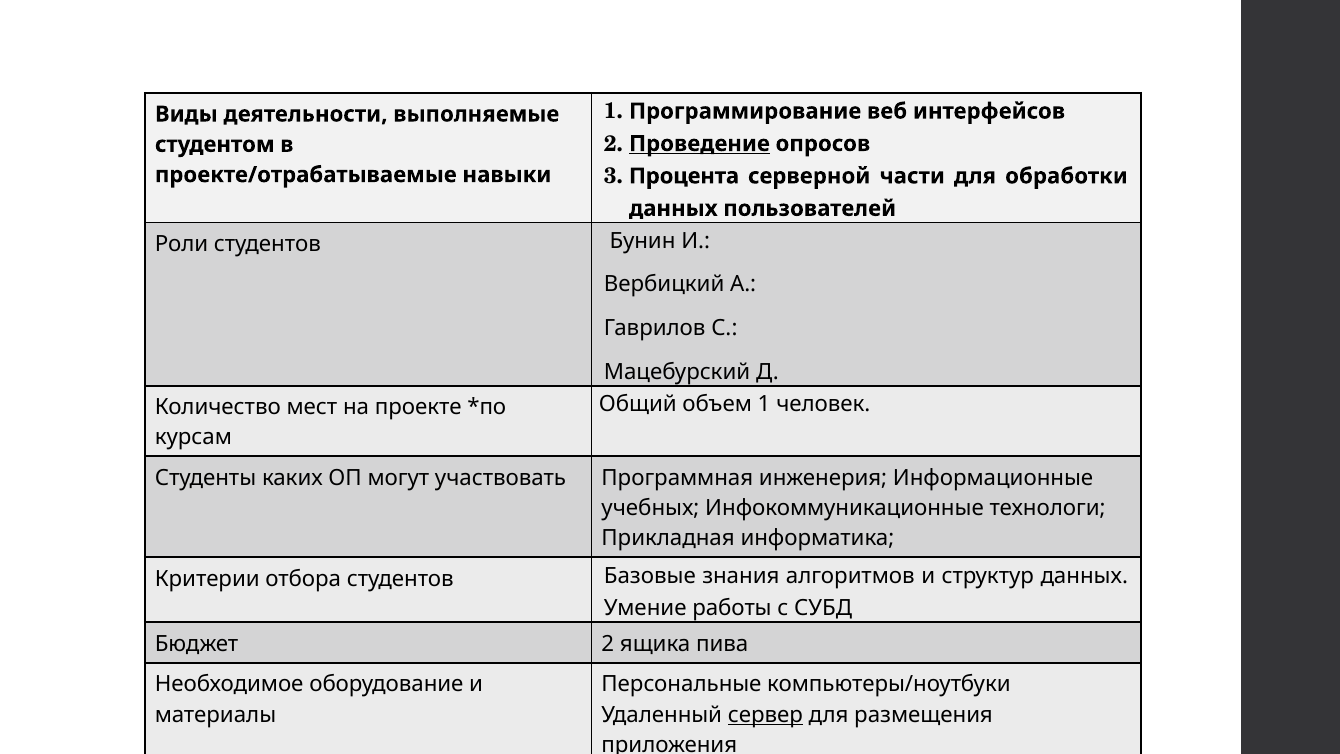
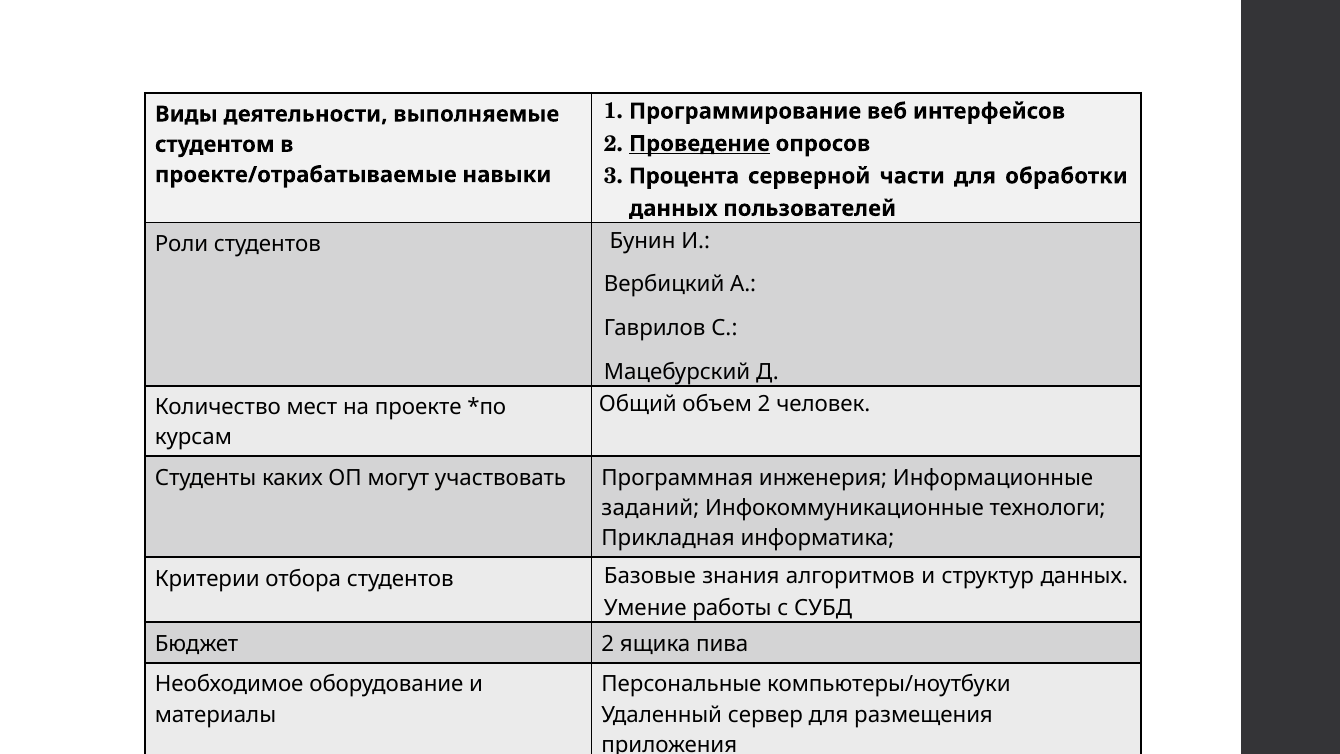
объем 1: 1 -> 2
учебных: учебных -> заданий
сервер underline: present -> none
